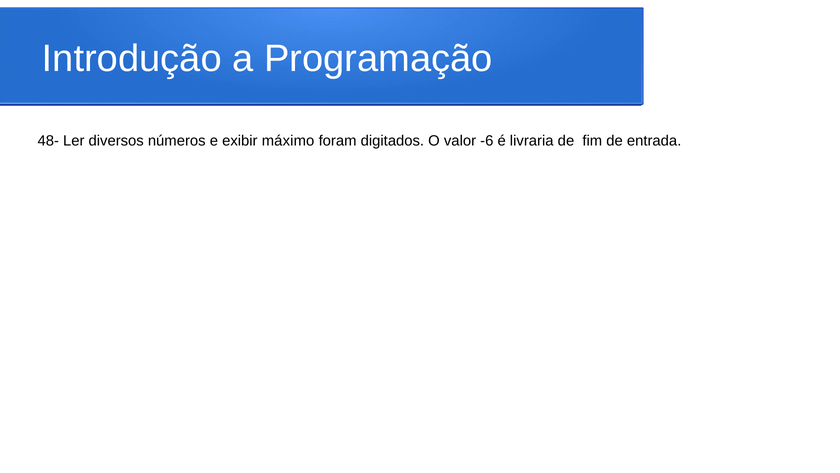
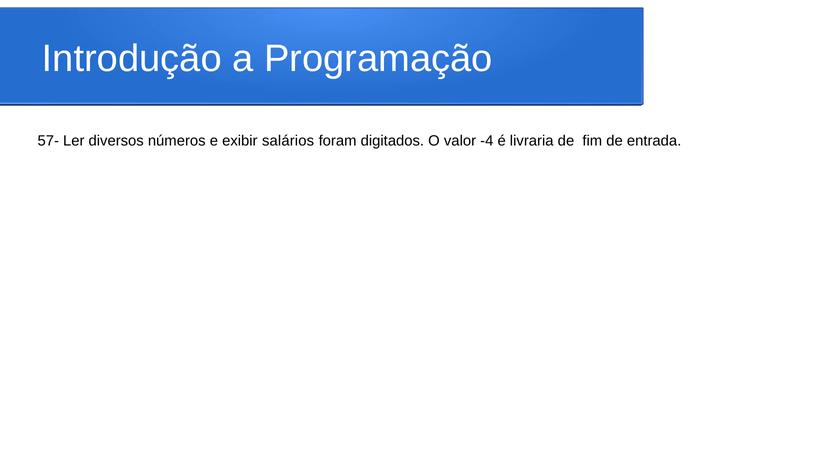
48-: 48- -> 57-
máximo: máximo -> salários
-6: -6 -> -4
